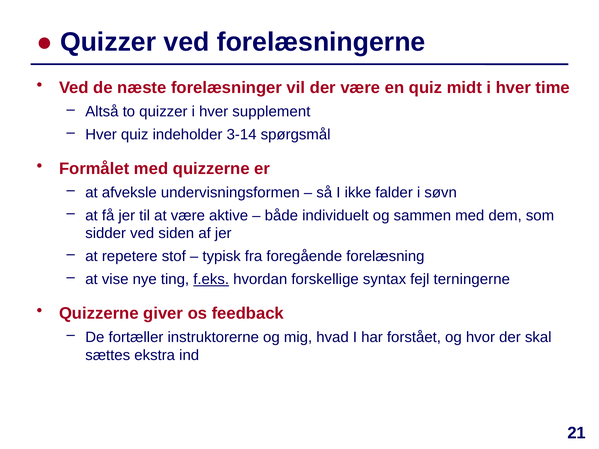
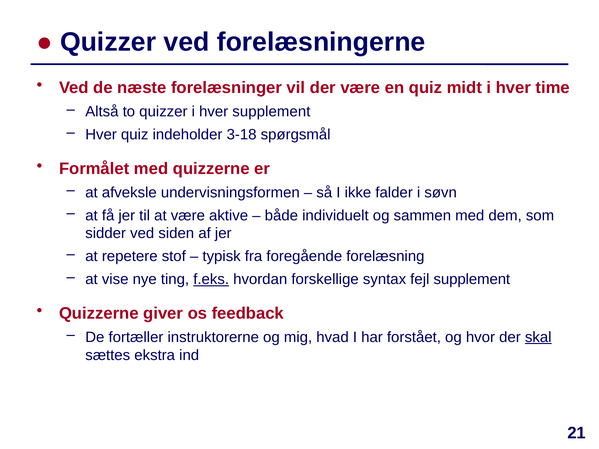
3-14: 3-14 -> 3-18
fejl terningerne: terningerne -> supplement
skal underline: none -> present
